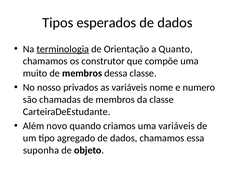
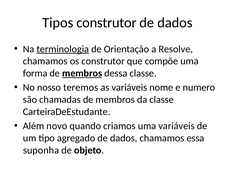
Tipos esperados: esperados -> construtor
Quanto: Quanto -> Resolve
muito: muito -> forma
membros at (82, 73) underline: none -> present
privados: privados -> teremos
